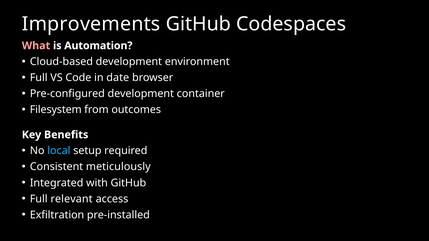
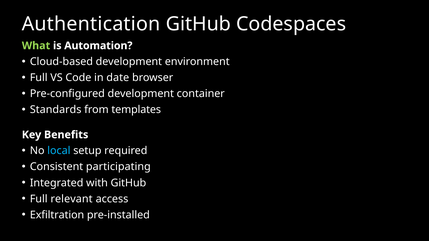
Improvements: Improvements -> Authentication
What colour: pink -> light green
Filesystem: Filesystem -> Standards
outcomes: outcomes -> templates
meticulously: meticulously -> participating
